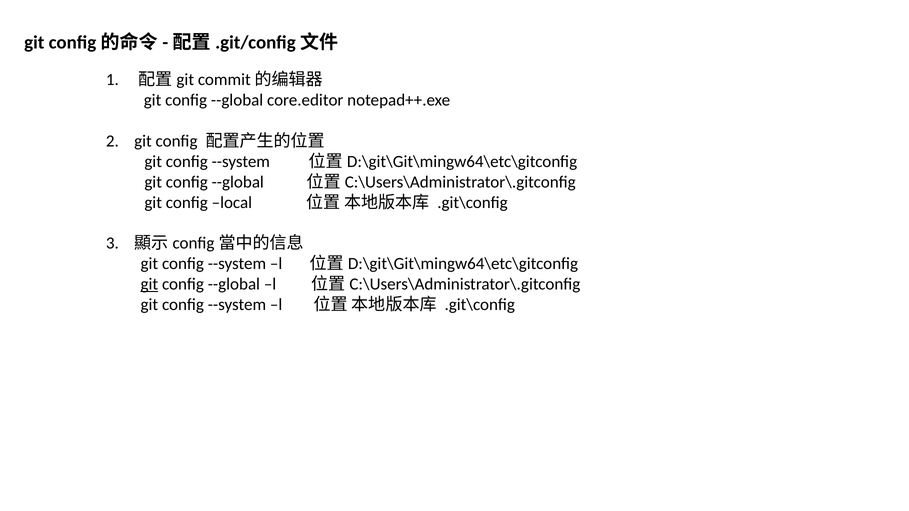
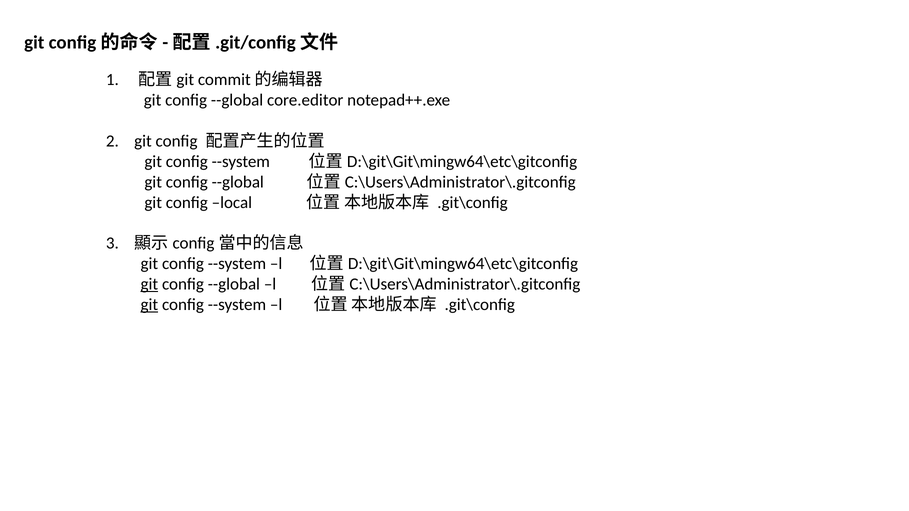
git at (149, 305) underline: none -> present
